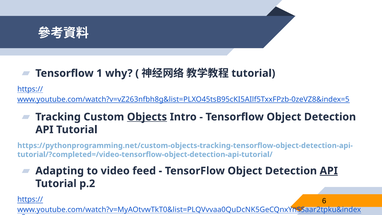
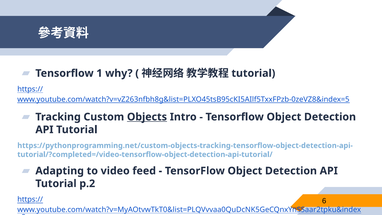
API at (329, 171) underline: present -> none
